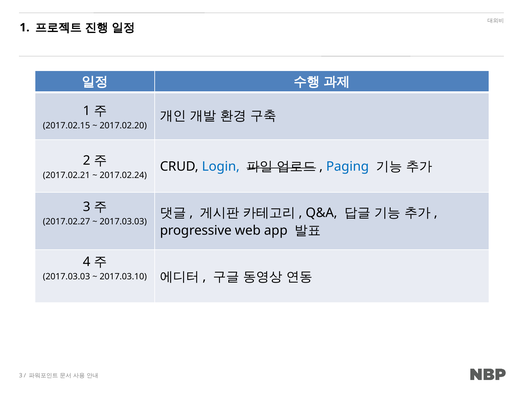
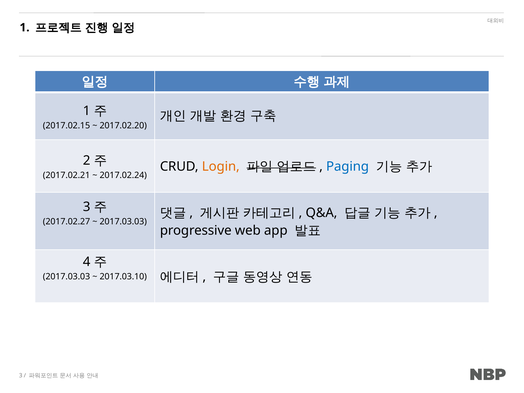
Login colour: blue -> orange
